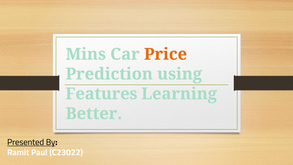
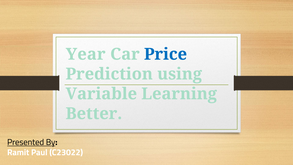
Mins: Mins -> Year
Price colour: orange -> blue
Features: Features -> Variable
